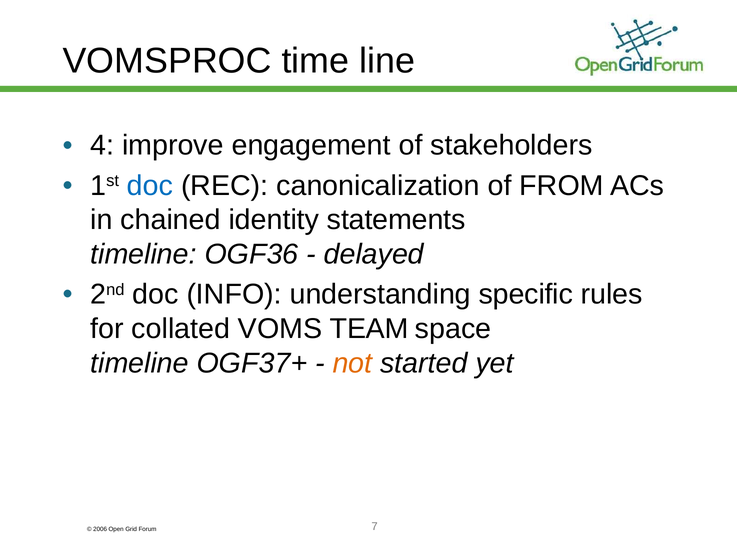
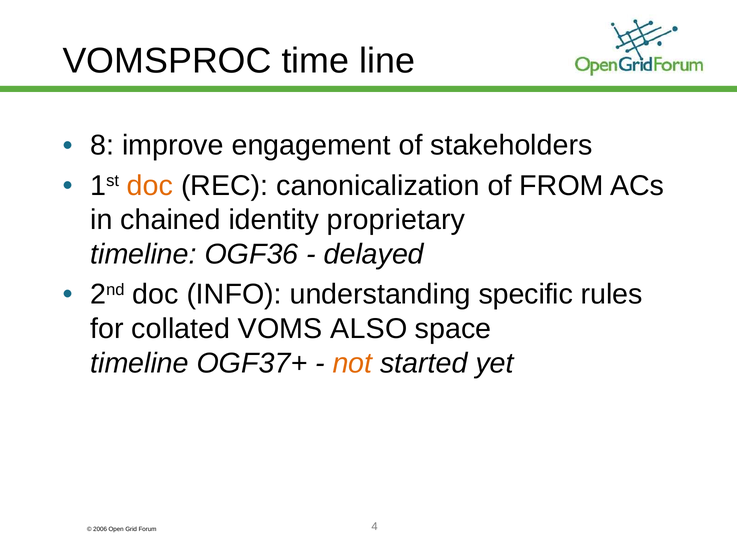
4: 4 -> 8
doc at (150, 186) colour: blue -> orange
statements: statements -> proprietary
TEAM: TEAM -> ALSO
7: 7 -> 4
